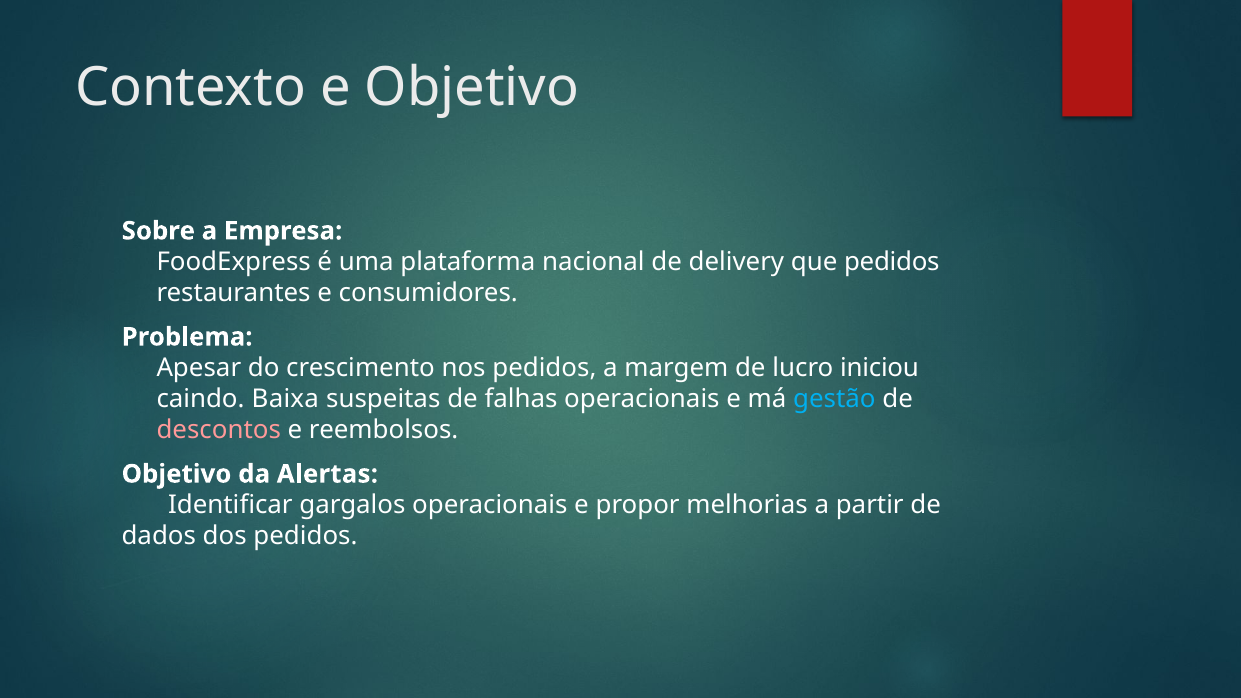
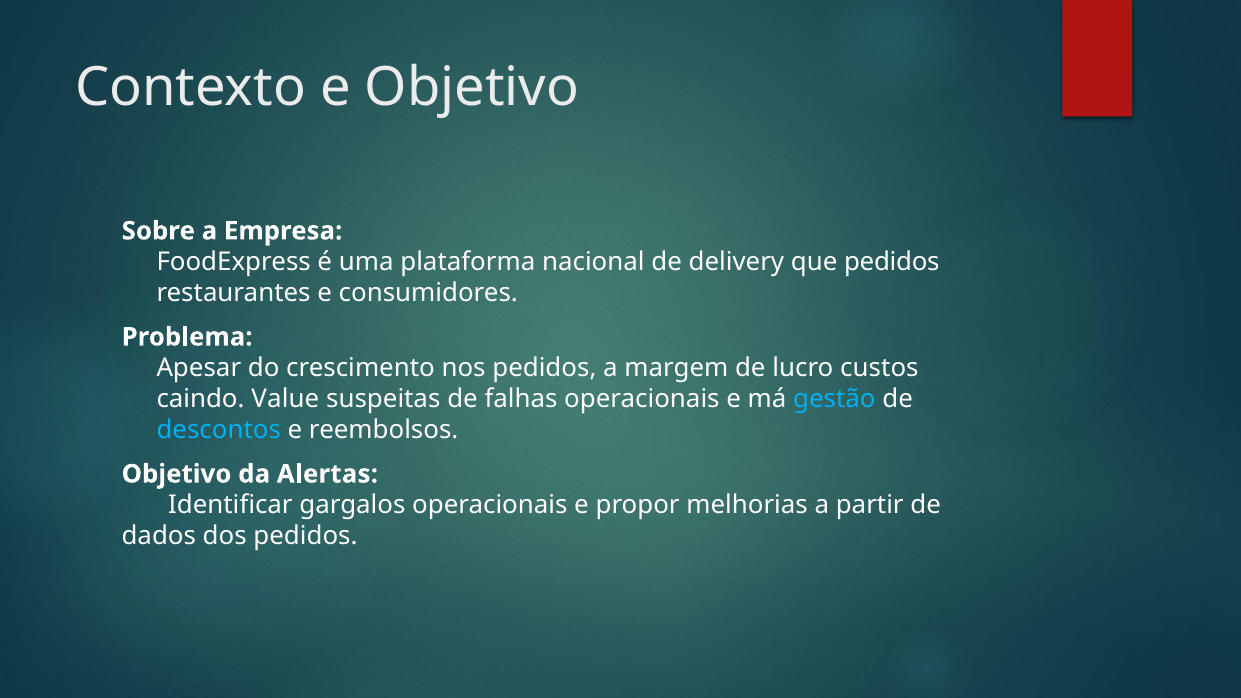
iniciou: iniciou -> custos
Baixa: Baixa -> Value
descontos colour: pink -> light blue
